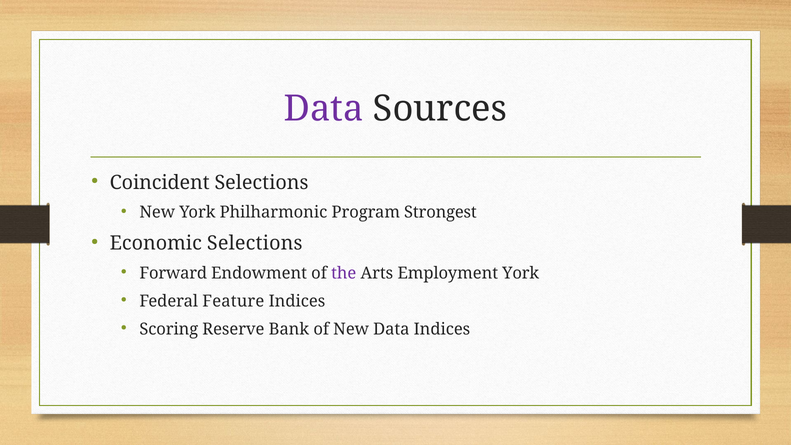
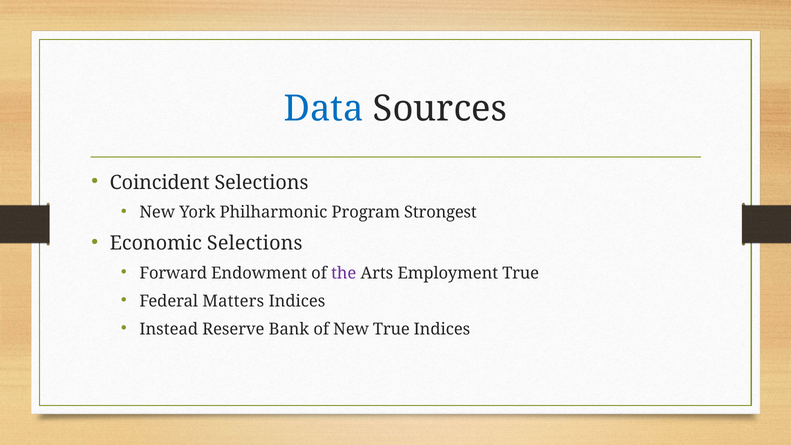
Data at (324, 109) colour: purple -> blue
Employment York: York -> True
Feature: Feature -> Matters
Scoring: Scoring -> Instead
New Data: Data -> True
